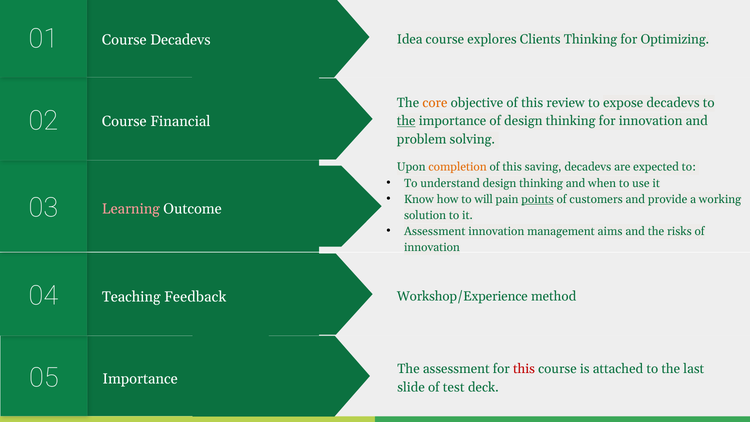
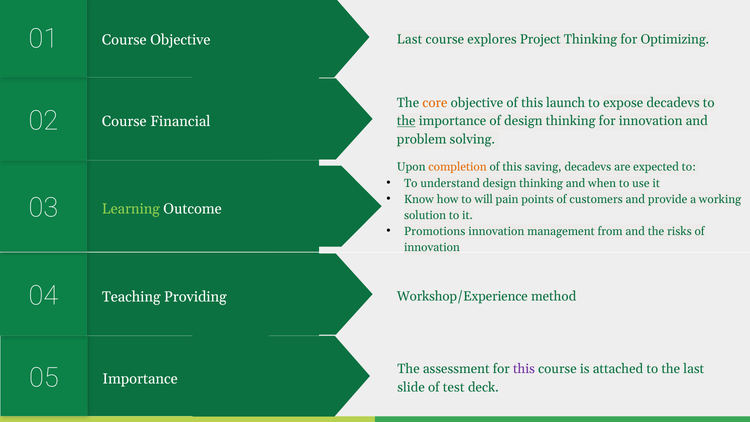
01 Idea: Idea -> Last
Clients: Clients -> Project
Course Decadevs: Decadevs -> Objective
review: review -> launch
points underline: present -> none
Learning colour: pink -> light green
Assessment at (435, 231): Assessment -> Promotions
aims: aims -> from
Feedback: Feedback -> Providing
this at (524, 369) colour: red -> purple
